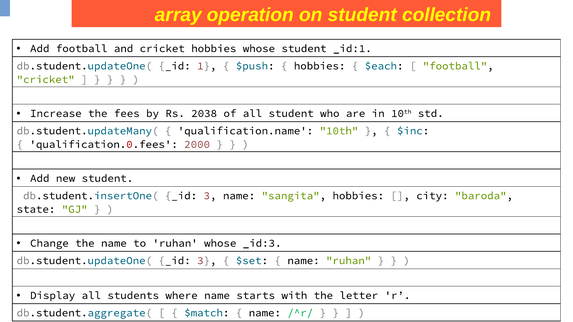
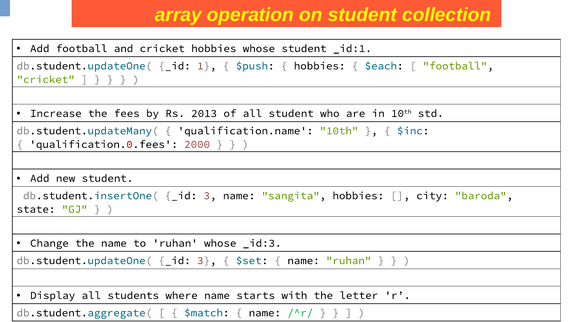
2038: 2038 -> 2013
